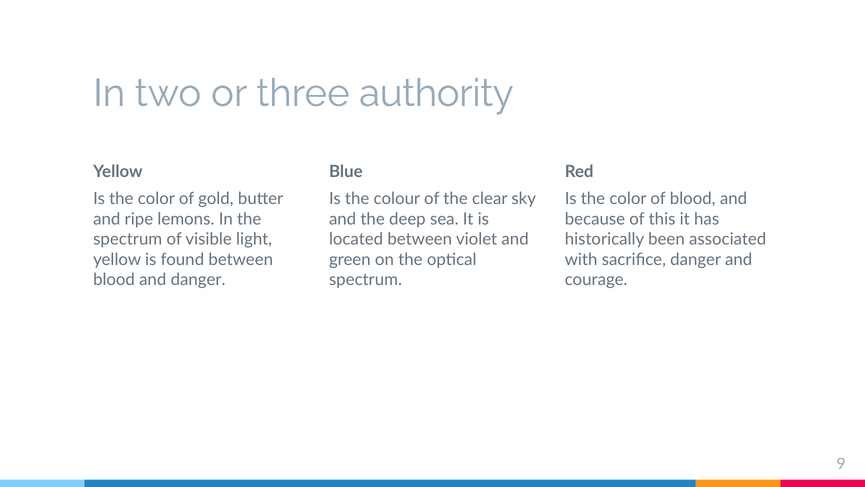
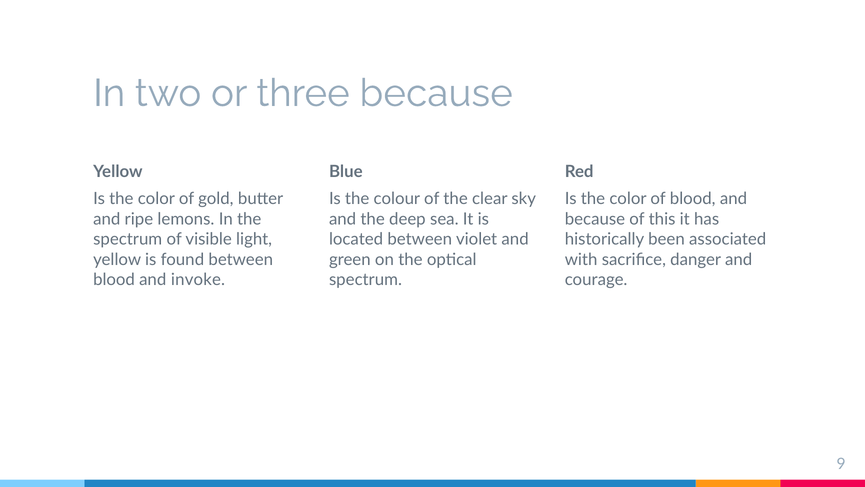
three authority: authority -> because
and danger: danger -> invoke
